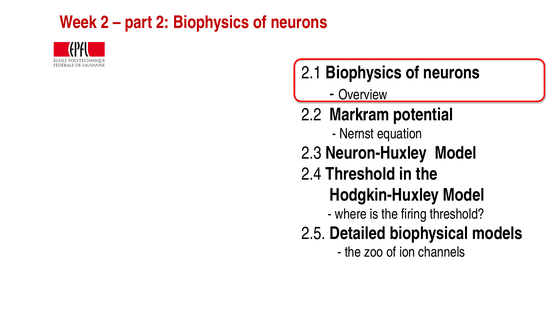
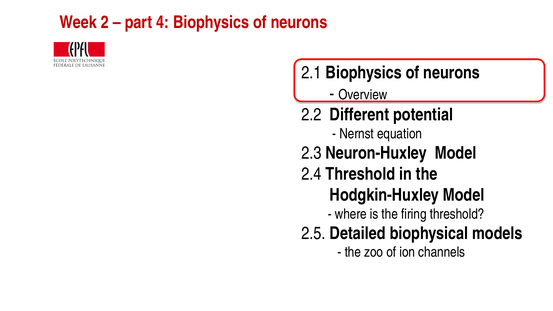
part 2: 2 -> 4
Markram: Markram -> Different
